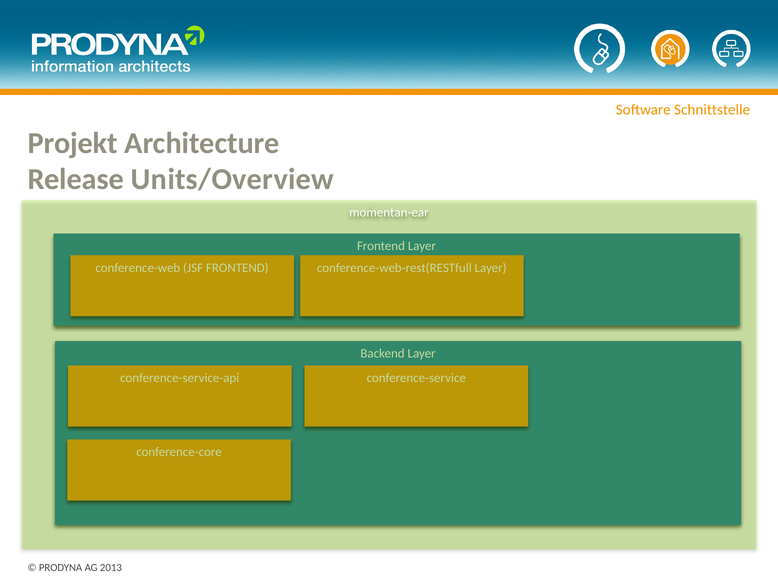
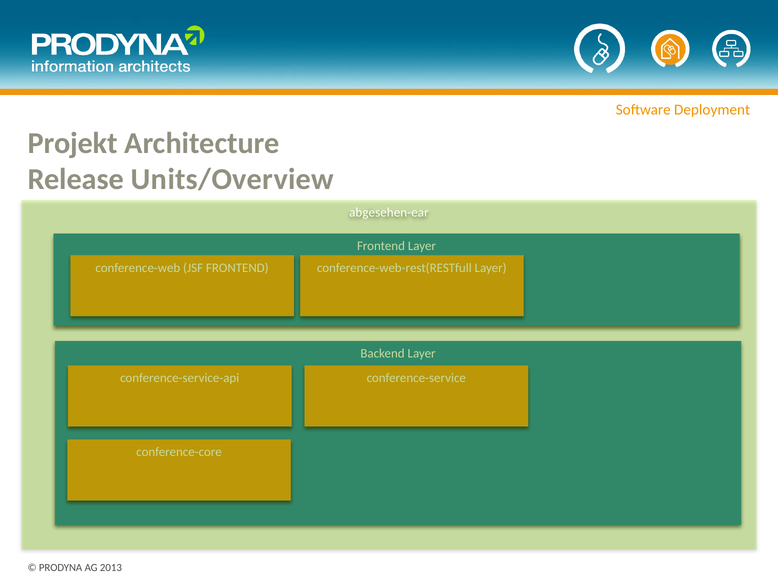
Schnittstelle: Schnittstelle -> Deployment
momentan-ear: momentan-ear -> abgesehen-ear
